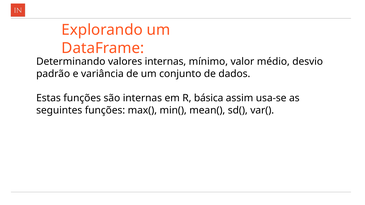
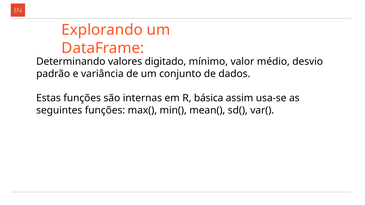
valores internas: internas -> digitado
